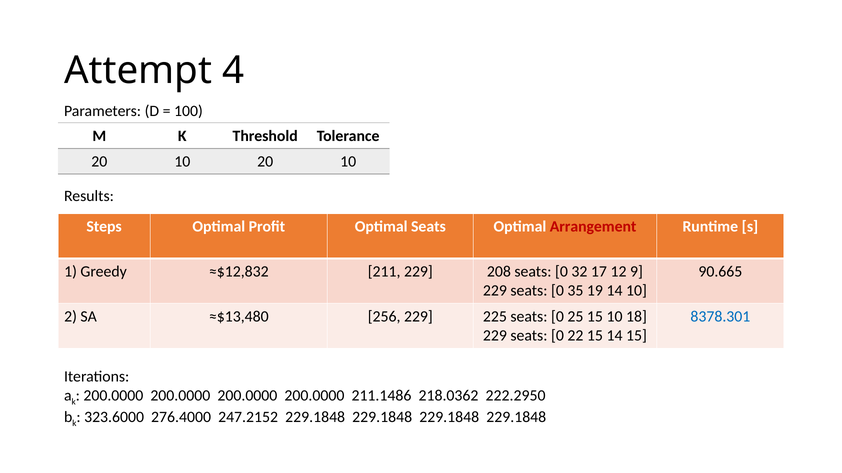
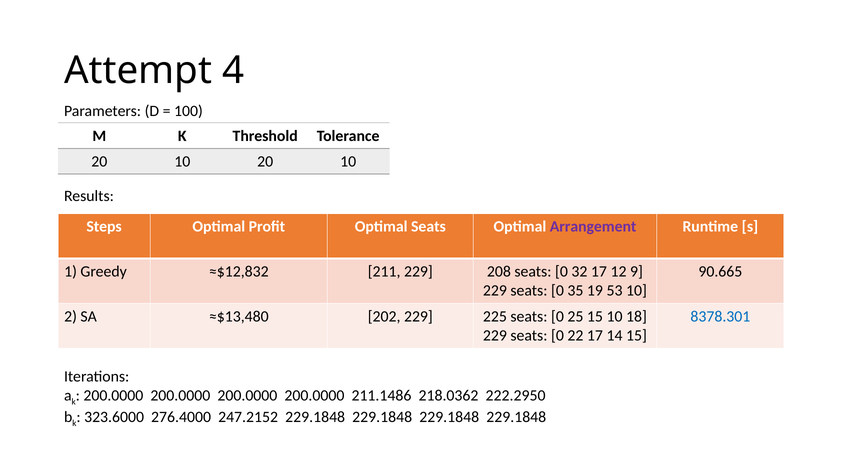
Arrangement colour: red -> purple
19 14: 14 -> 53
256: 256 -> 202
22 15: 15 -> 17
